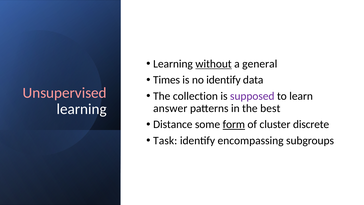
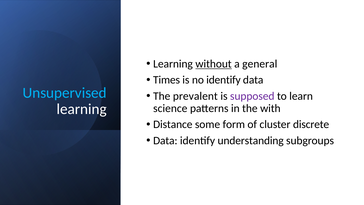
Unsupervised colour: pink -> light blue
collection: collection -> prevalent
answer: answer -> science
best: best -> with
form underline: present -> none
Task at (165, 140): Task -> Data
encompassing: encompassing -> understanding
